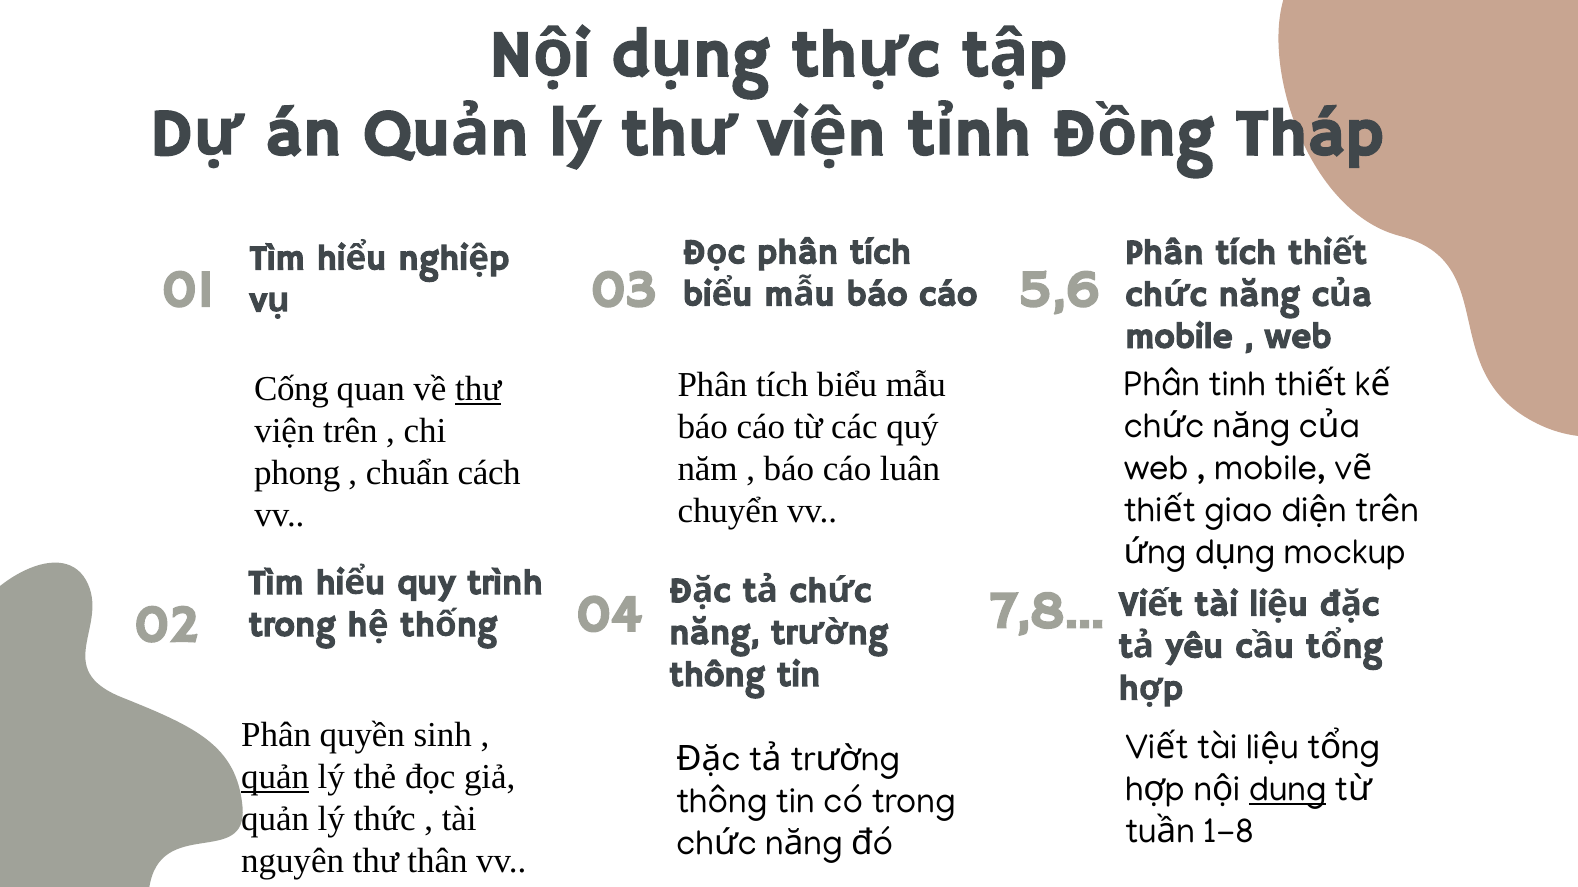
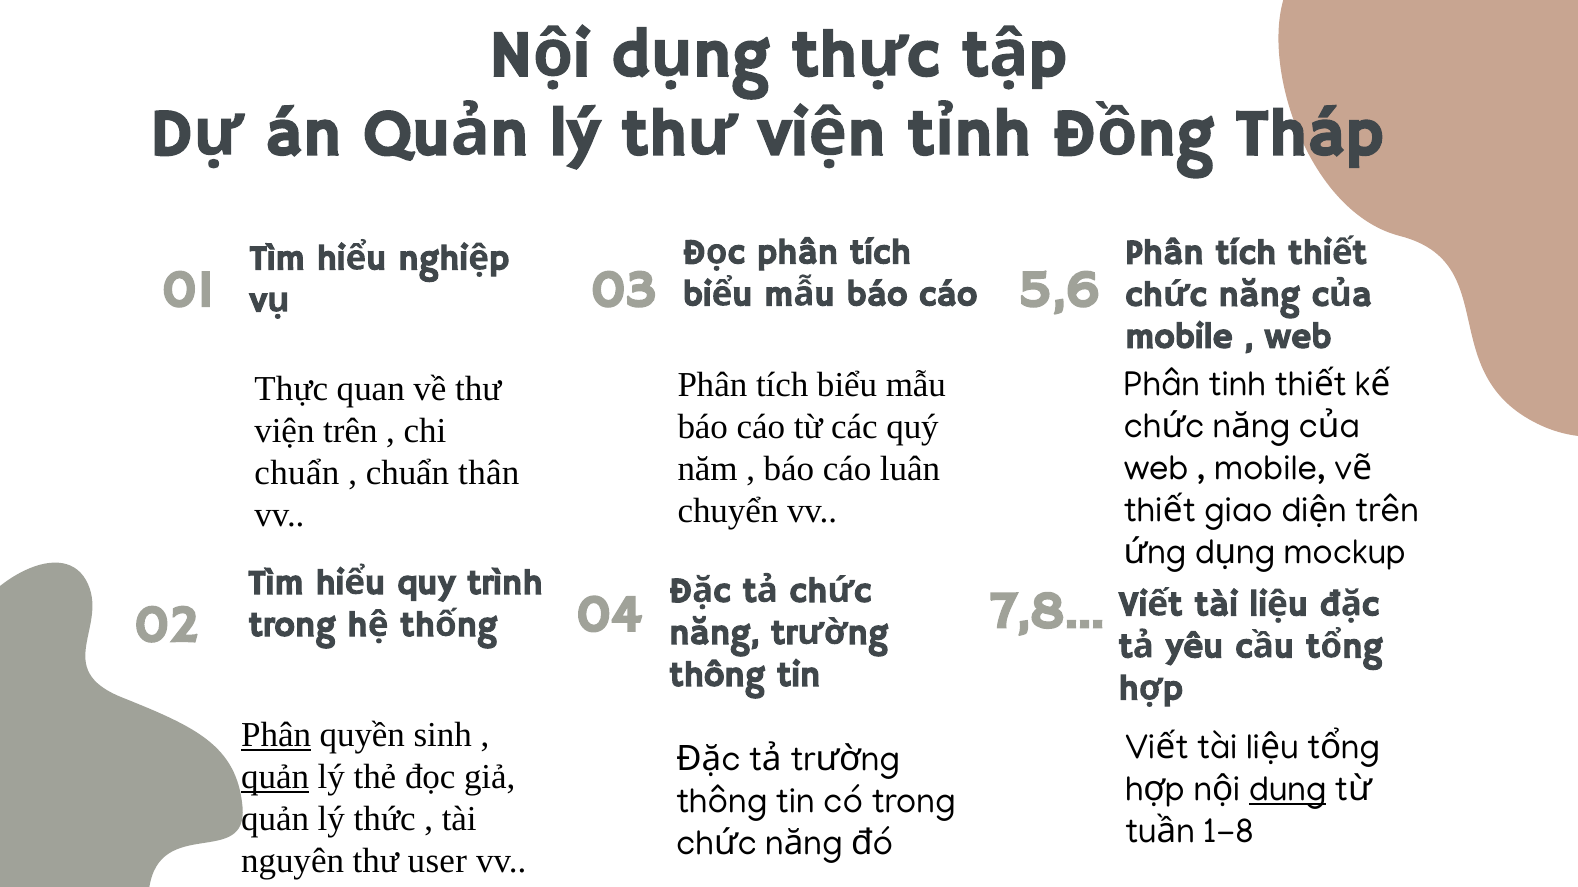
Cống: Cống -> Thực
thư at (478, 389) underline: present -> none
phong at (297, 473): phong -> chuẩn
cách: cách -> thân
Phân at (276, 735) underline: none -> present
thân: thân -> user
